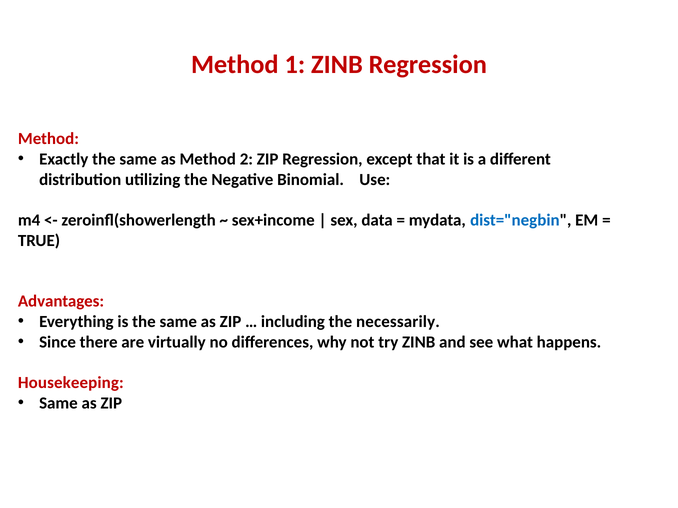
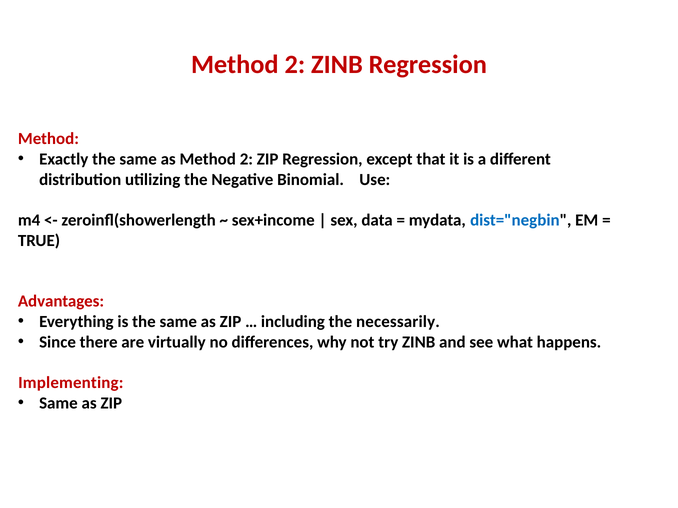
1 at (295, 65): 1 -> 2
Housekeeping: Housekeeping -> Implementing
